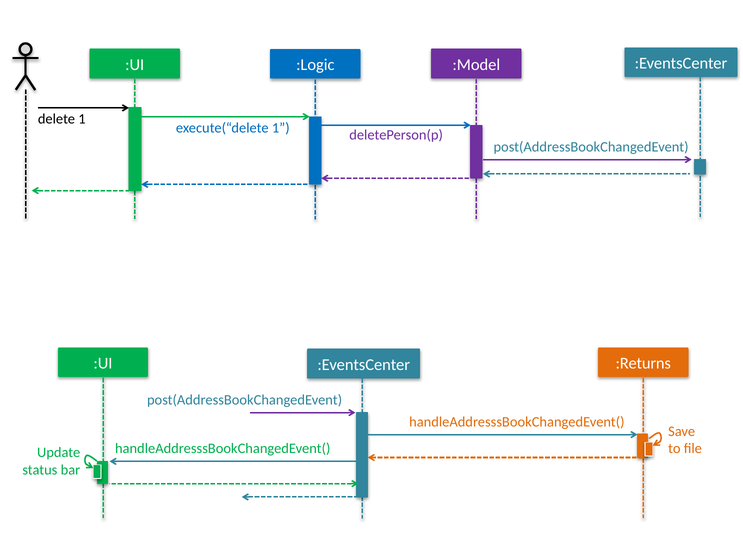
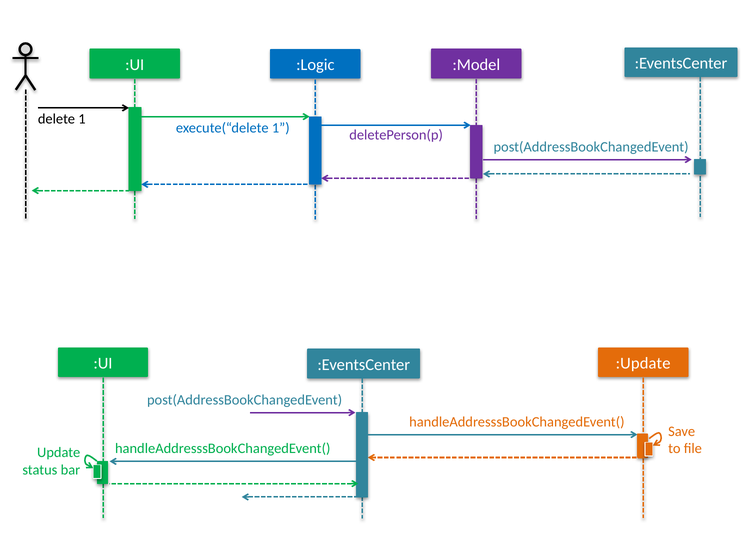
:Returns: :Returns -> :Update
